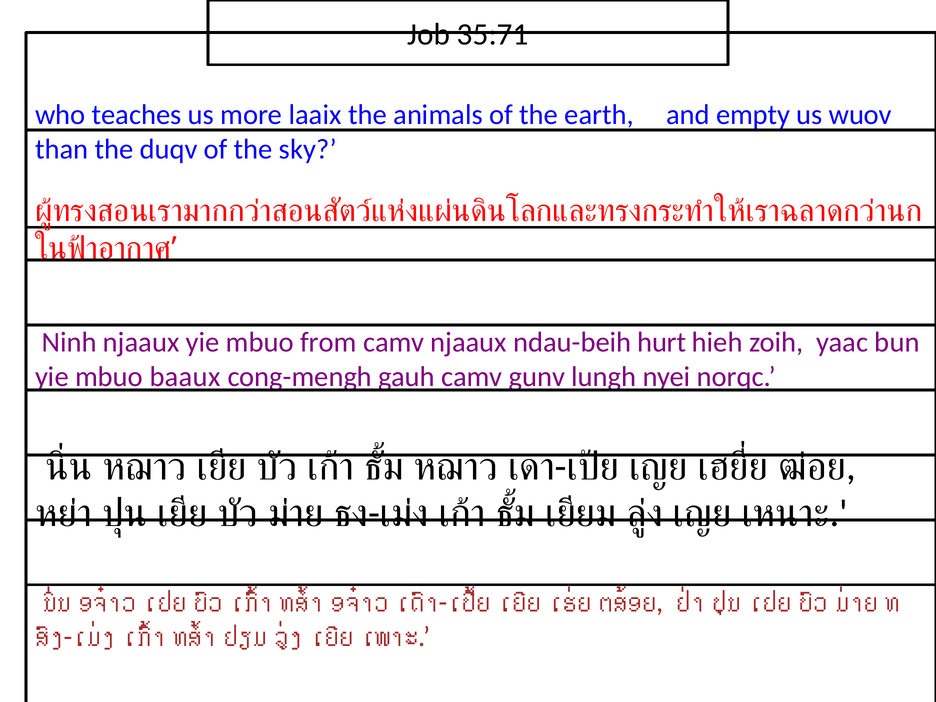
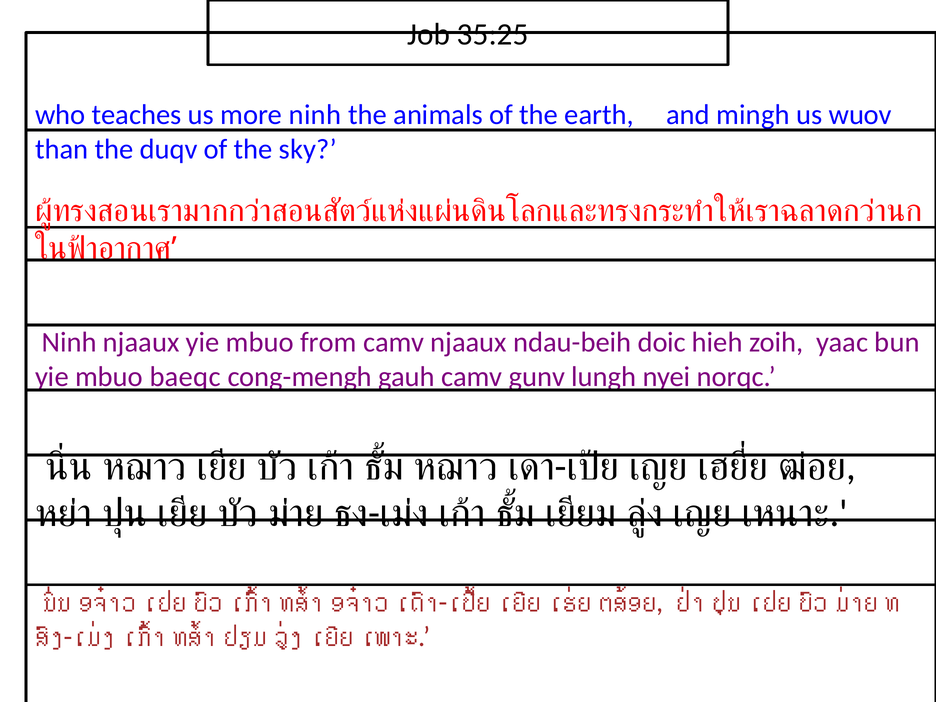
35:71: 35:71 -> 35:25
more laaix: laaix -> ninh
empty: empty -> mingh
hurt: hurt -> doic
baaux: baaux -> baeqc
